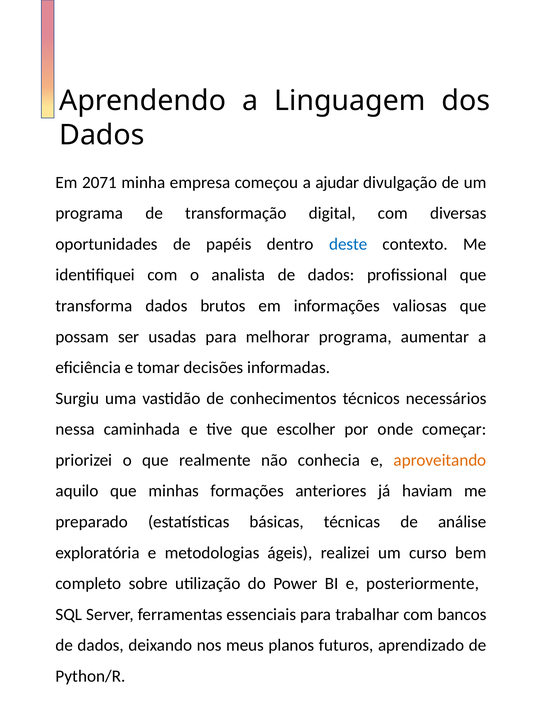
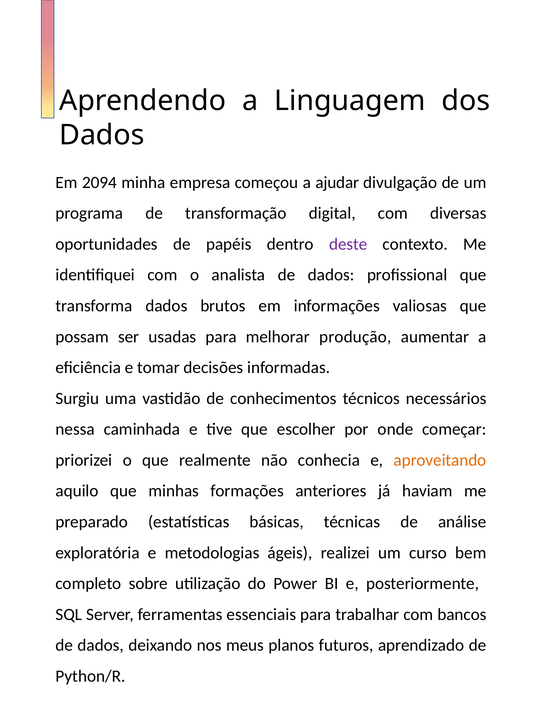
2071: 2071 -> 2094
deste colour: blue -> purple
melhorar programa: programa -> produção
